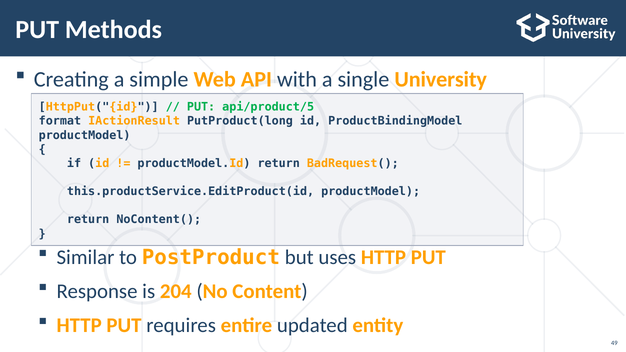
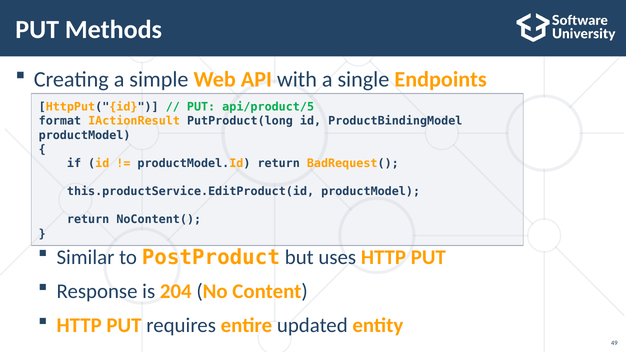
University: University -> Endpoints
